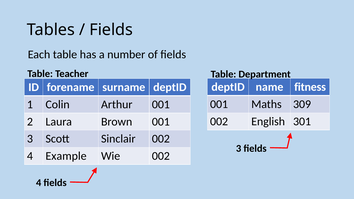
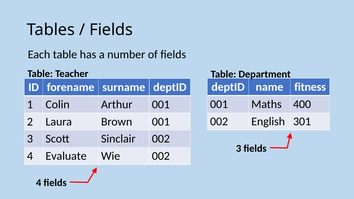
309: 309 -> 400
Example: Example -> Evaluate
